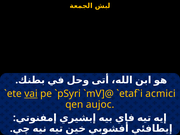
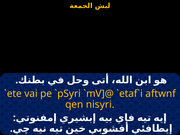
vai underline: present -> none
acmici: acmici -> aftwnf
aujoc: aujoc -> nisyri
